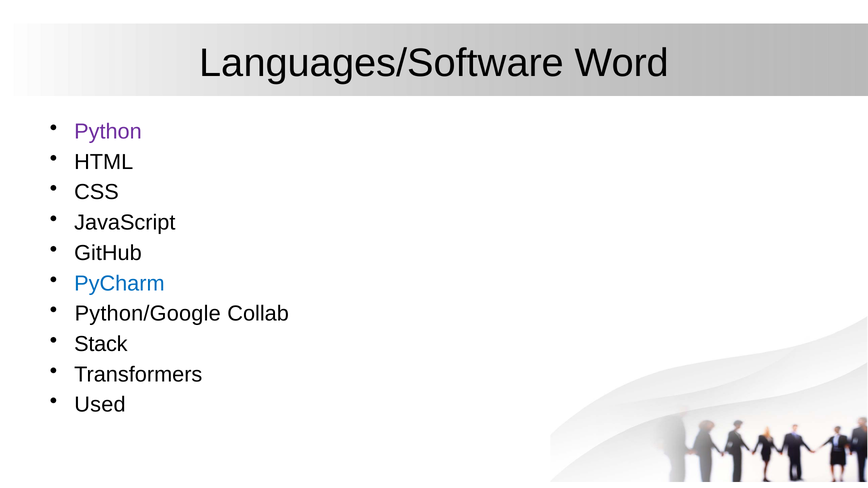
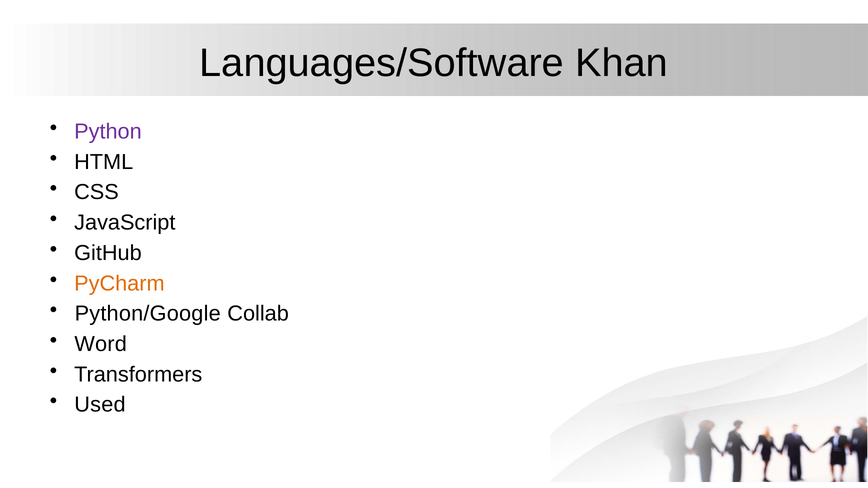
Word: Word -> Khan
PyCharm colour: blue -> orange
Stack: Stack -> Word
